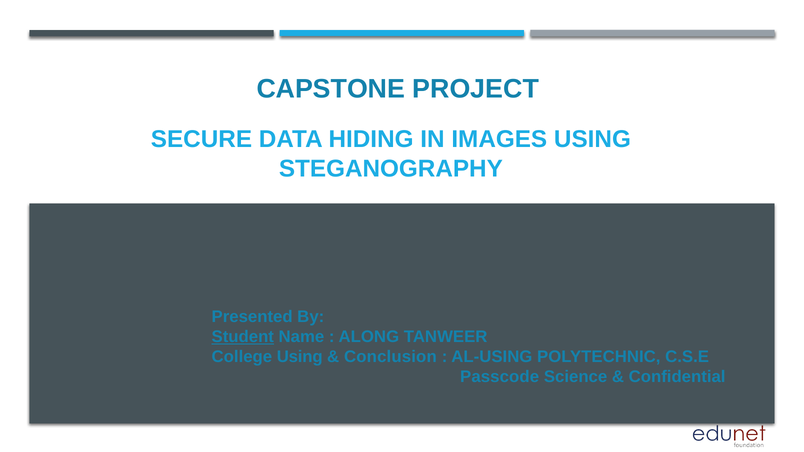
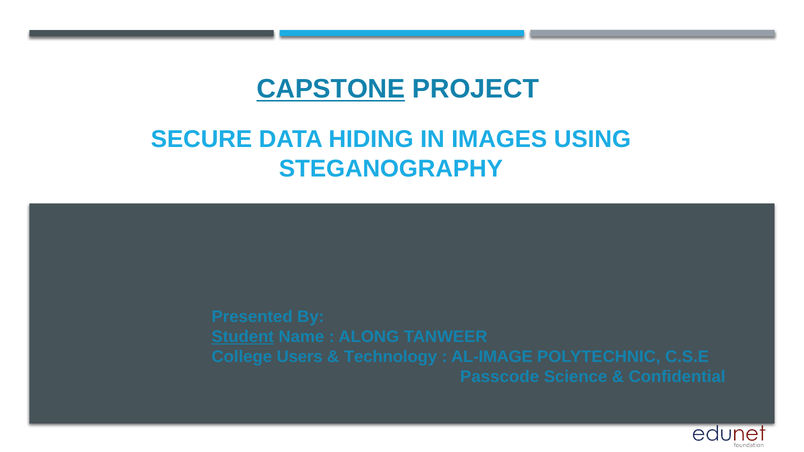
CAPSTONE underline: none -> present
College Using: Using -> Users
Conclusion: Conclusion -> Technology
AL-USING: AL-USING -> AL-IMAGE
